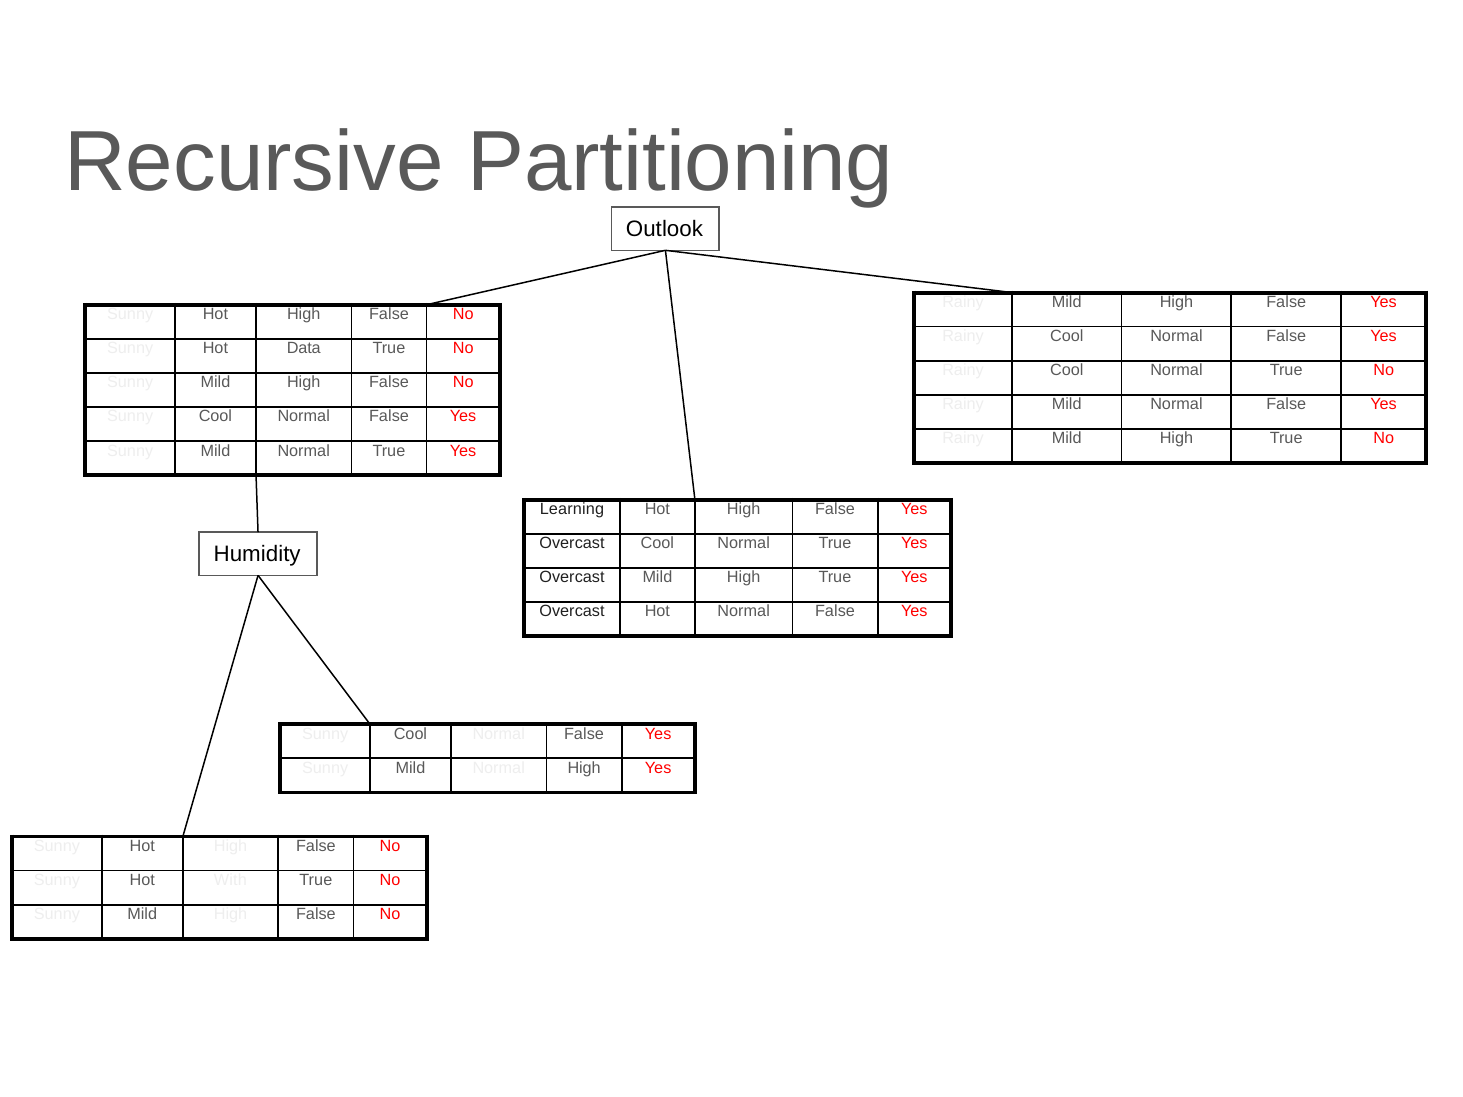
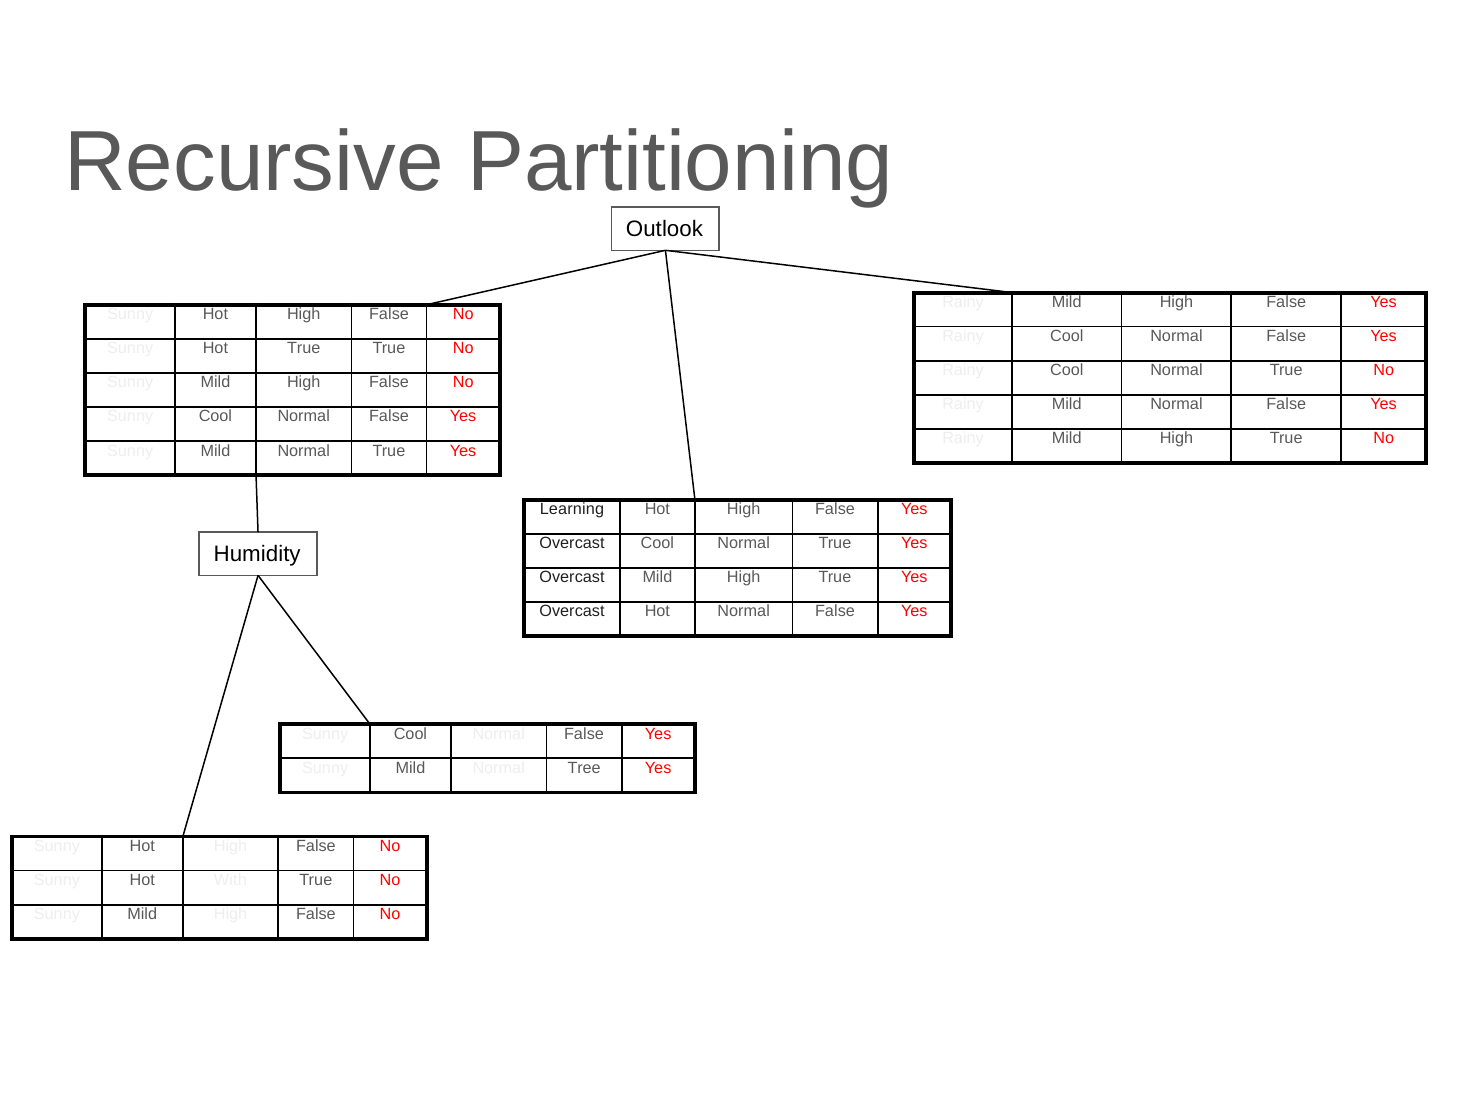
Hot Data: Data -> True
Normal High: High -> Tree
